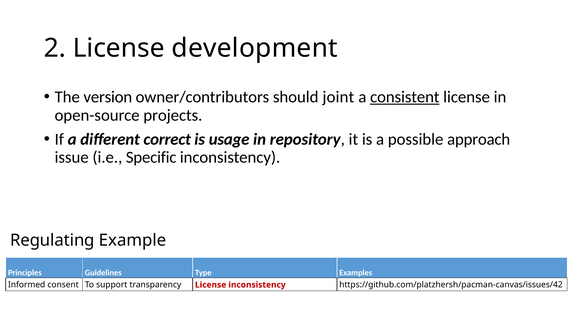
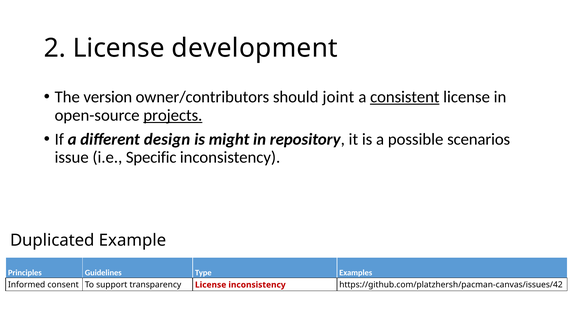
projects underline: none -> present
correct: correct -> design
usage: usage -> might
approach: approach -> scenarios
Regulating: Regulating -> Duplicated
